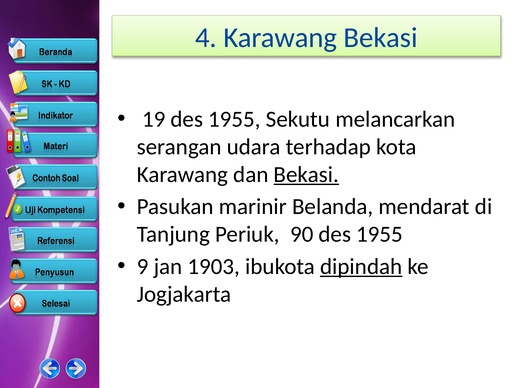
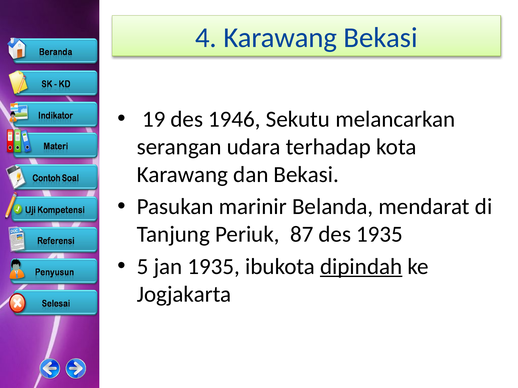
19 des 1955: 1955 -> 1946
Bekasi at (306, 175) underline: present -> none
90: 90 -> 87
1955 at (380, 235): 1955 -> 1935
9: 9 -> 5
jan 1903: 1903 -> 1935
